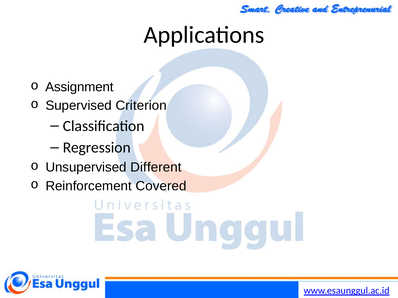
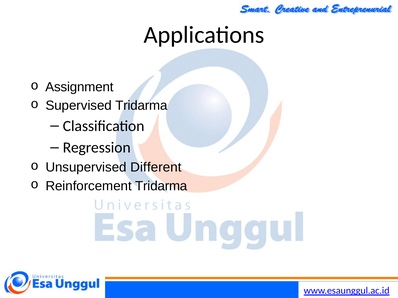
Supervised Criterion: Criterion -> Tridarma
Reinforcement Covered: Covered -> Tridarma
